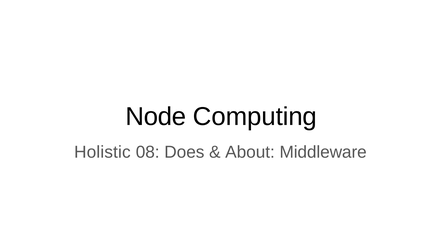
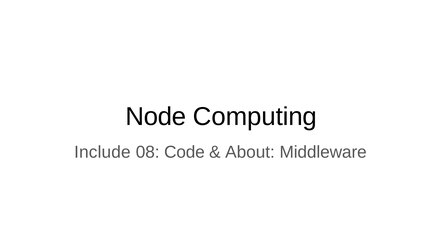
Holistic: Holistic -> Include
Does: Does -> Code
